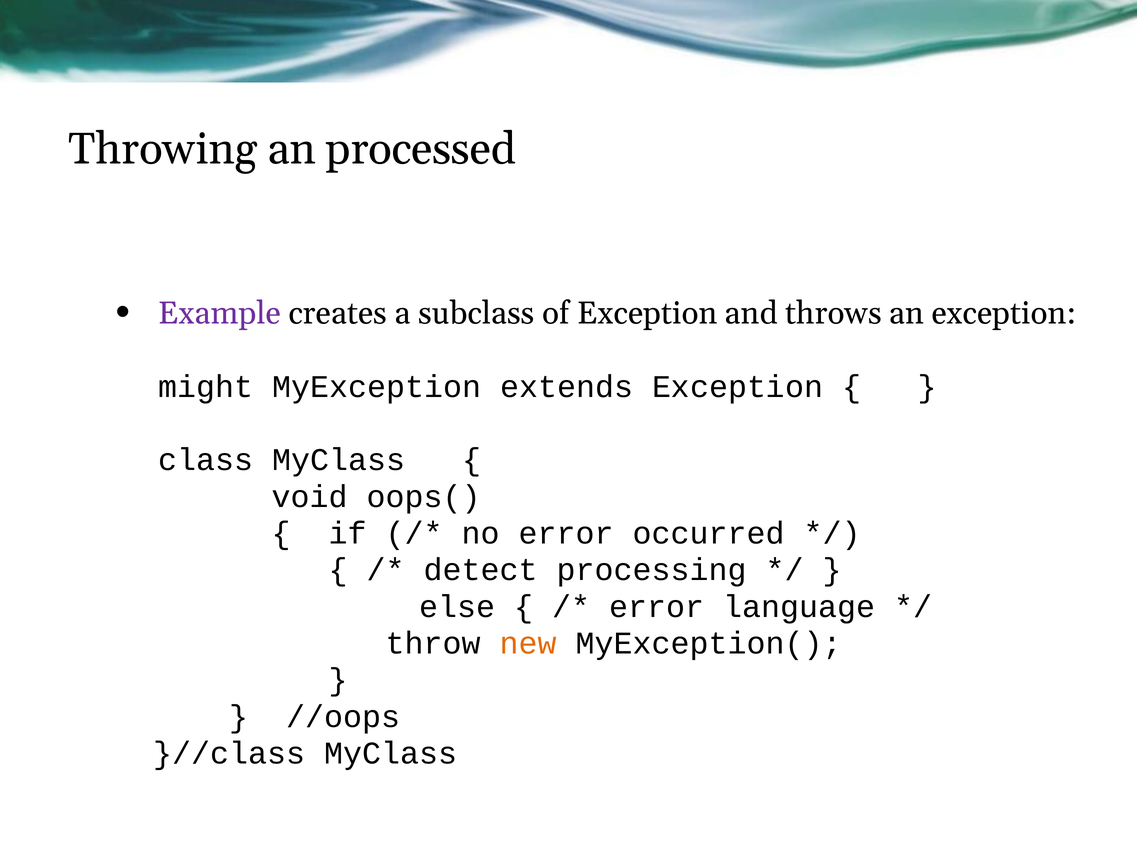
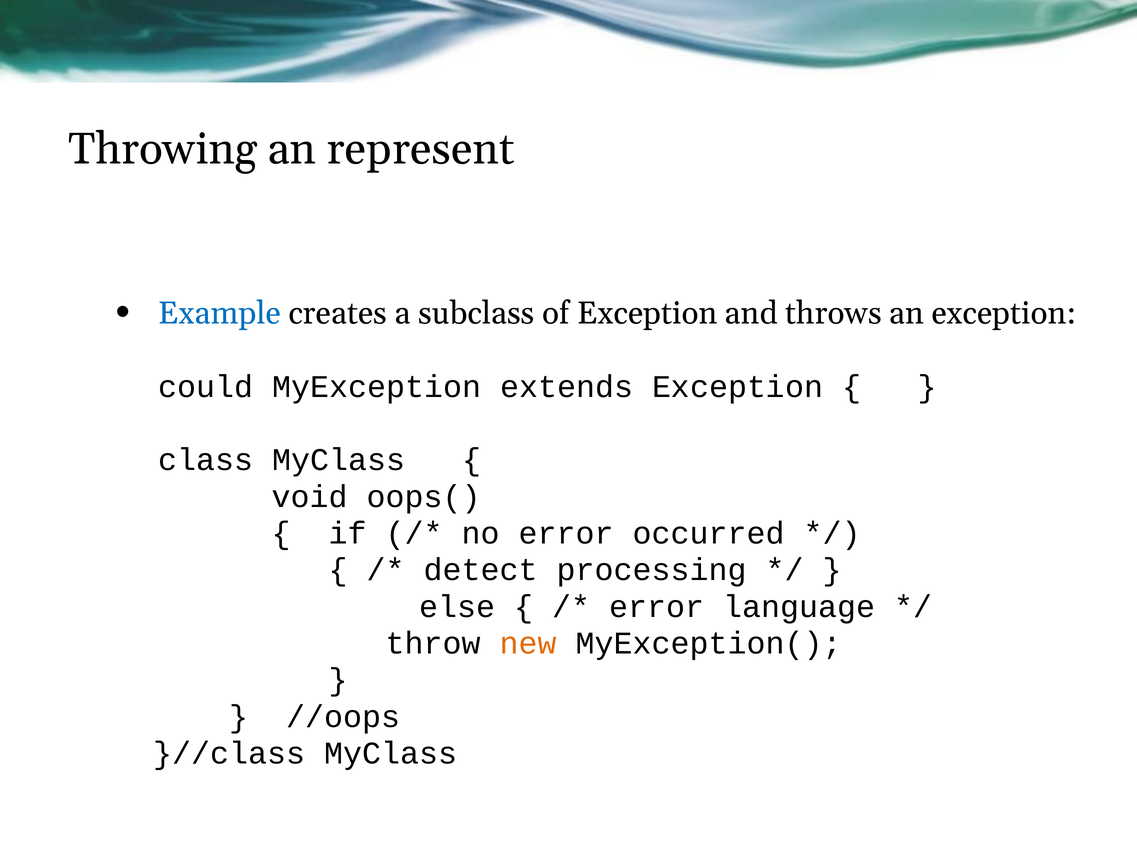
processed: processed -> represent
Example colour: purple -> blue
might: might -> could
